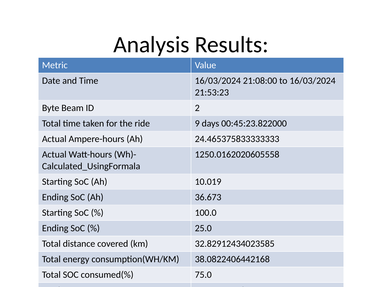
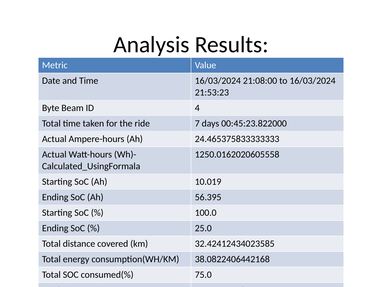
2: 2 -> 4
9: 9 -> 7
36.673: 36.673 -> 56.395
32.82912434023585: 32.82912434023585 -> 32.42412434023585
